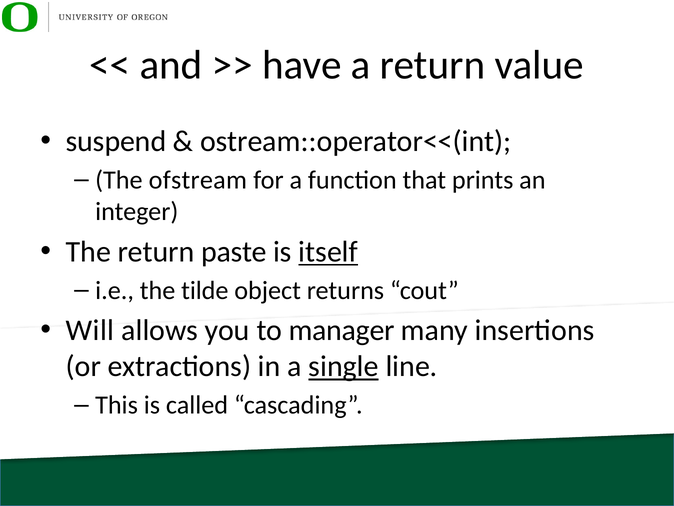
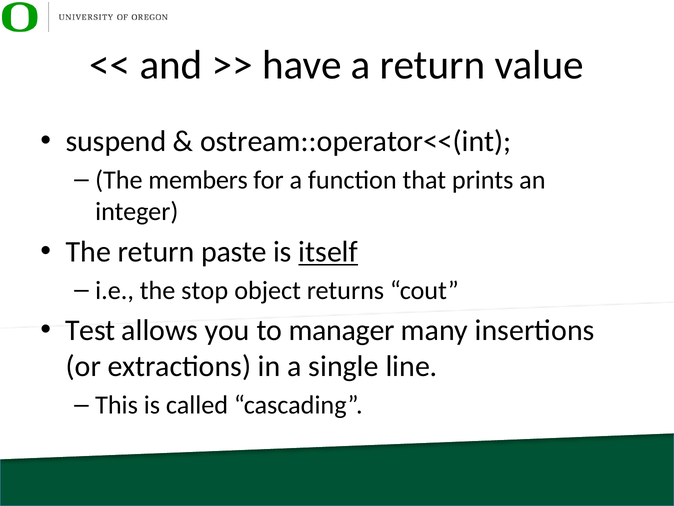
ofstream: ofstream -> members
tilde: tilde -> stop
Will: Will -> Test
single underline: present -> none
